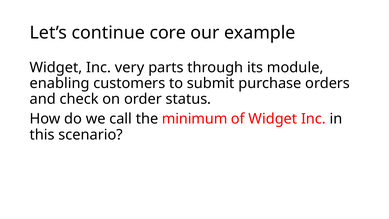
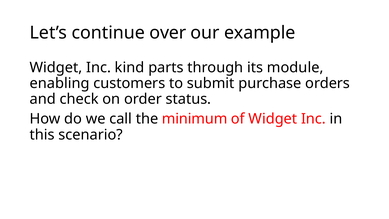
core: core -> over
very: very -> kind
